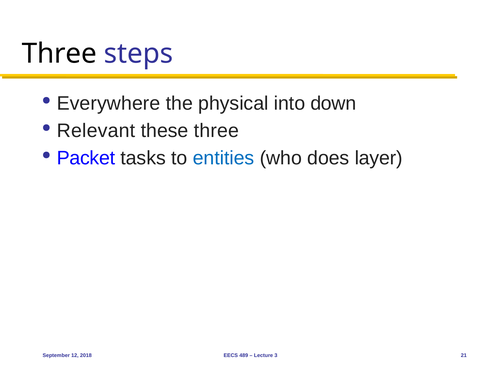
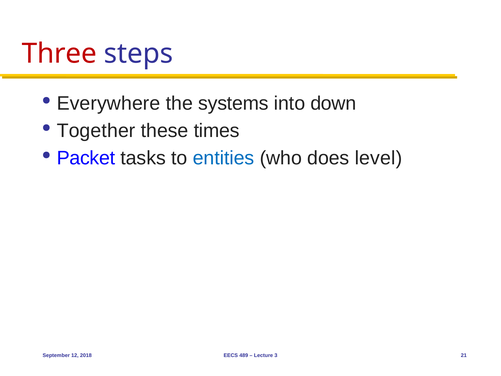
Three at (59, 54) colour: black -> red
physical: physical -> systems
Relevant: Relevant -> Together
these three: three -> times
layer: layer -> level
